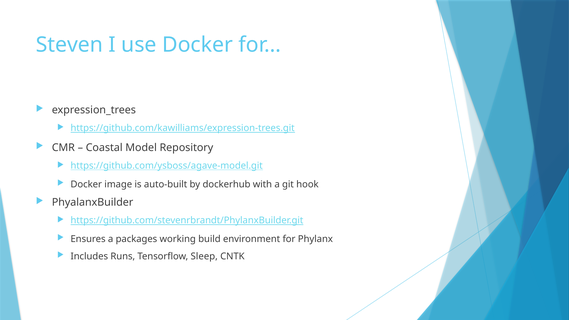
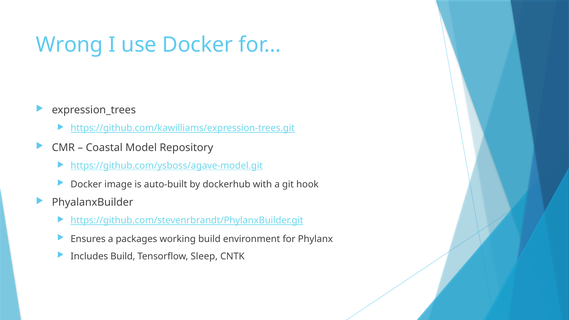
Steven: Steven -> Wrong
Includes Runs: Runs -> Build
